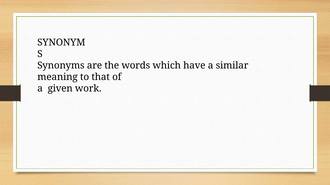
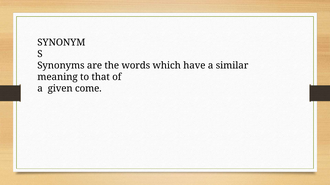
work: work -> come
